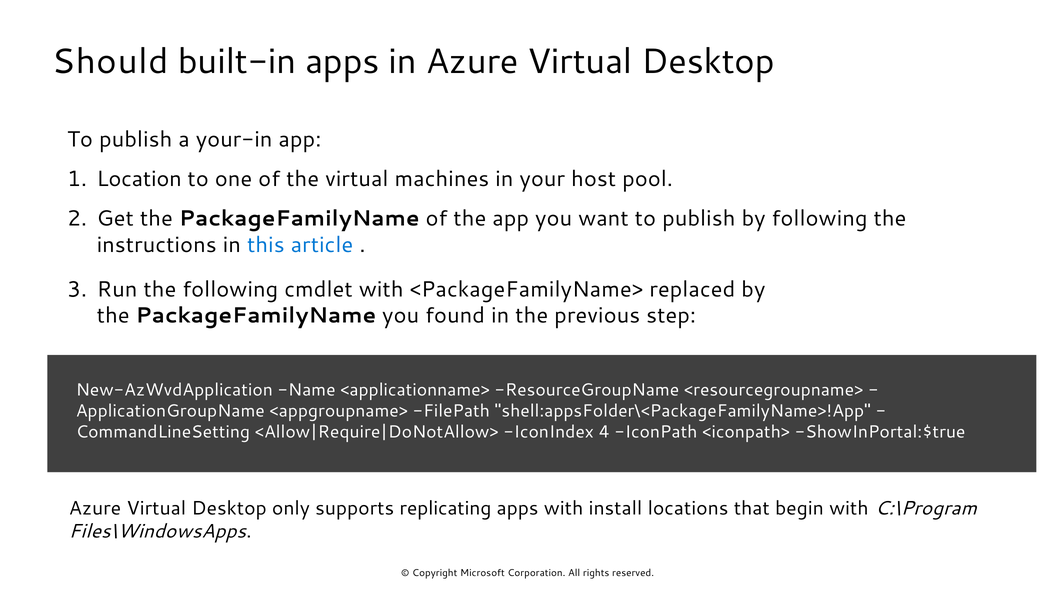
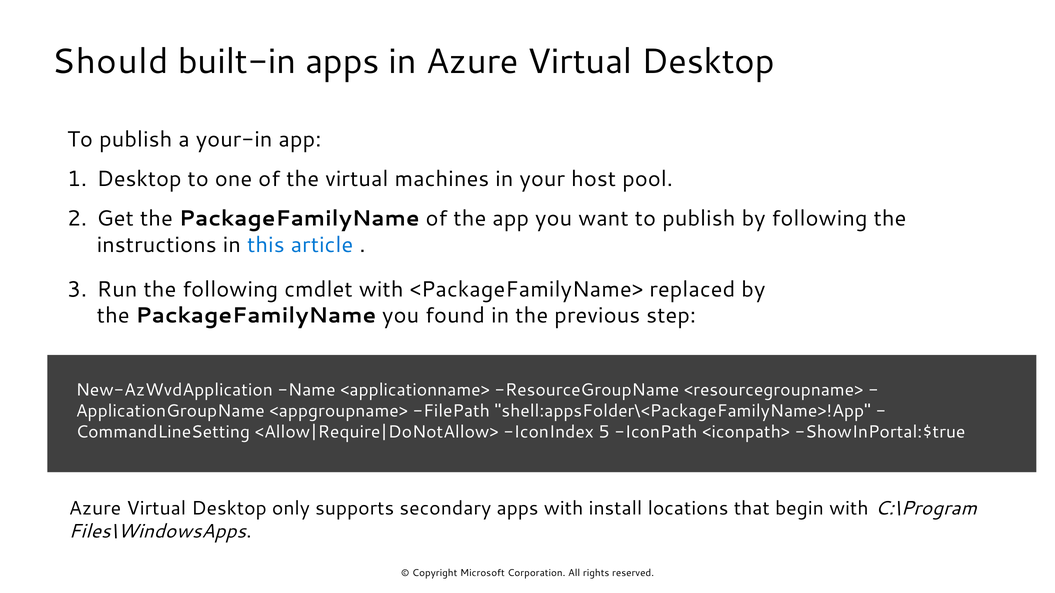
Location at (139, 179): Location -> Desktop
4: 4 -> 5
replicating: replicating -> secondary
